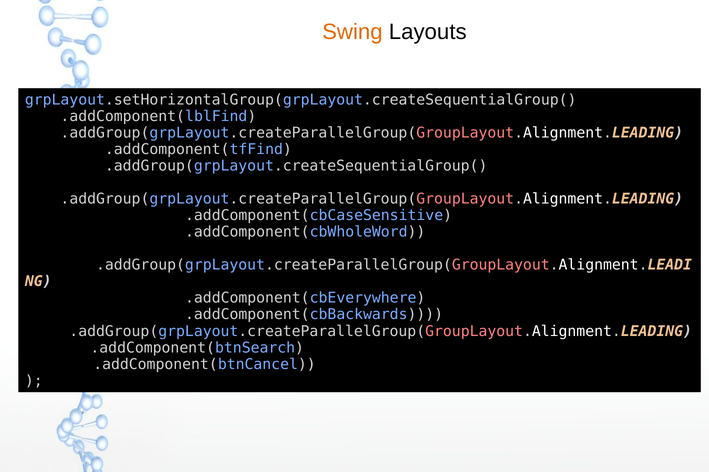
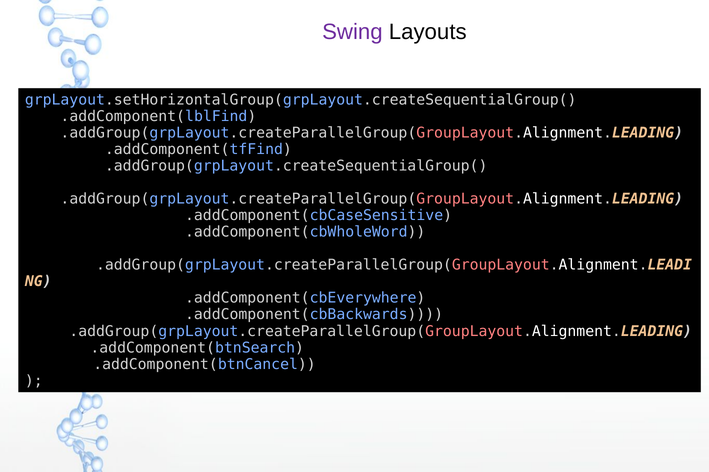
Swing colour: orange -> purple
